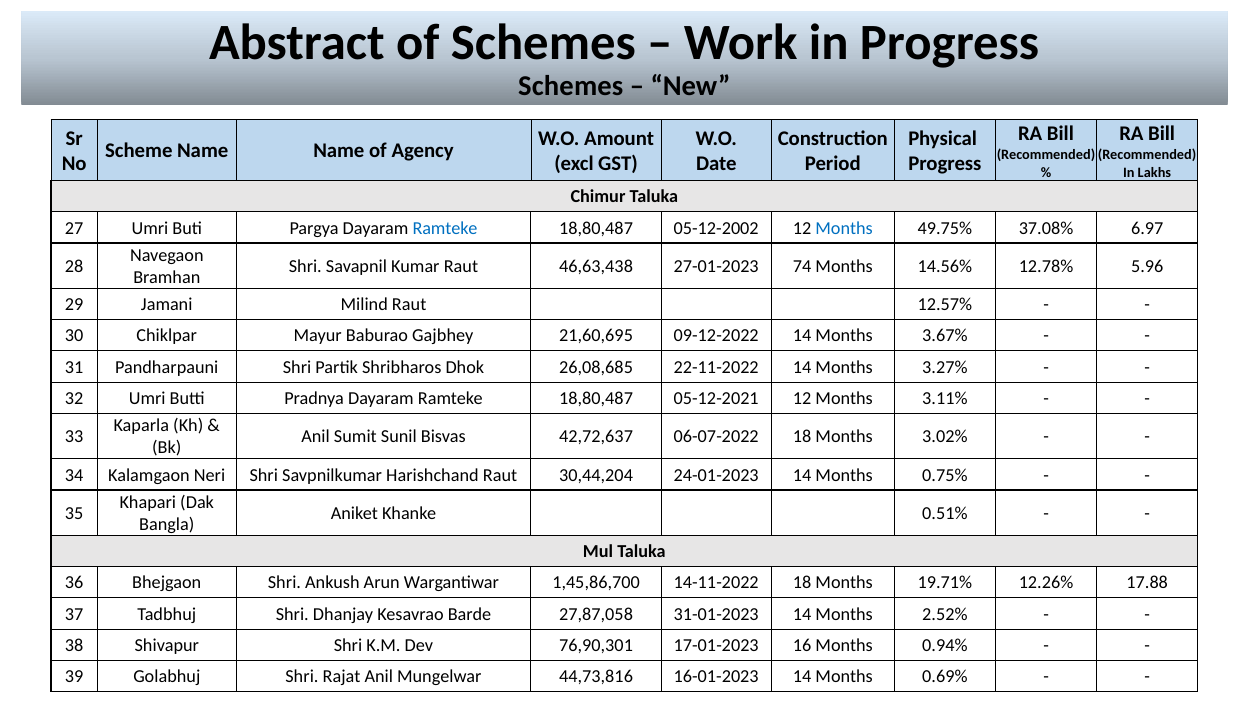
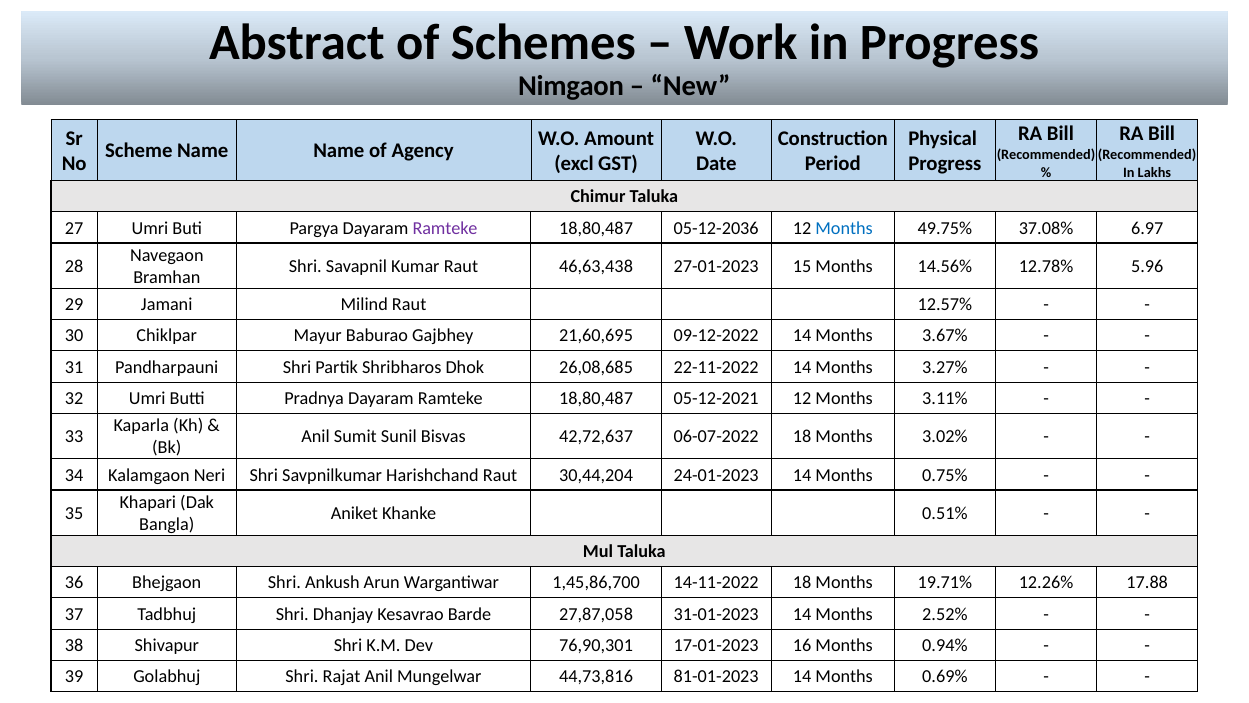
Schemes at (571, 86): Schemes -> Nimgaon
Ramteke at (445, 228) colour: blue -> purple
05-12-2002: 05-12-2002 -> 05-12-2036
74: 74 -> 15
16-01-2023: 16-01-2023 -> 81-01-2023
